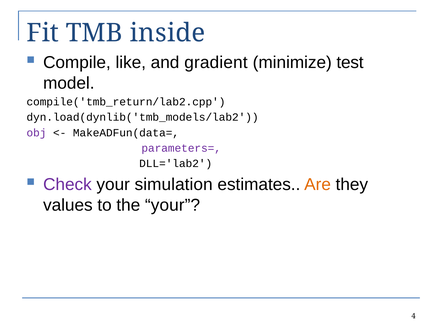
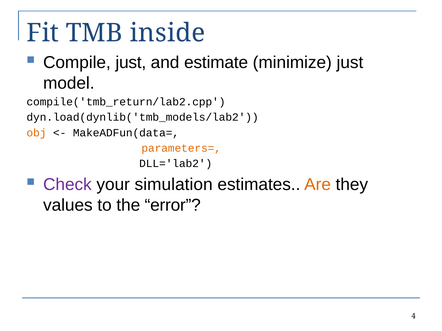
Compile like: like -> just
gradient: gradient -> estimate
minimize test: test -> just
obj colour: purple -> orange
parameters= colour: purple -> orange
the your: your -> error
